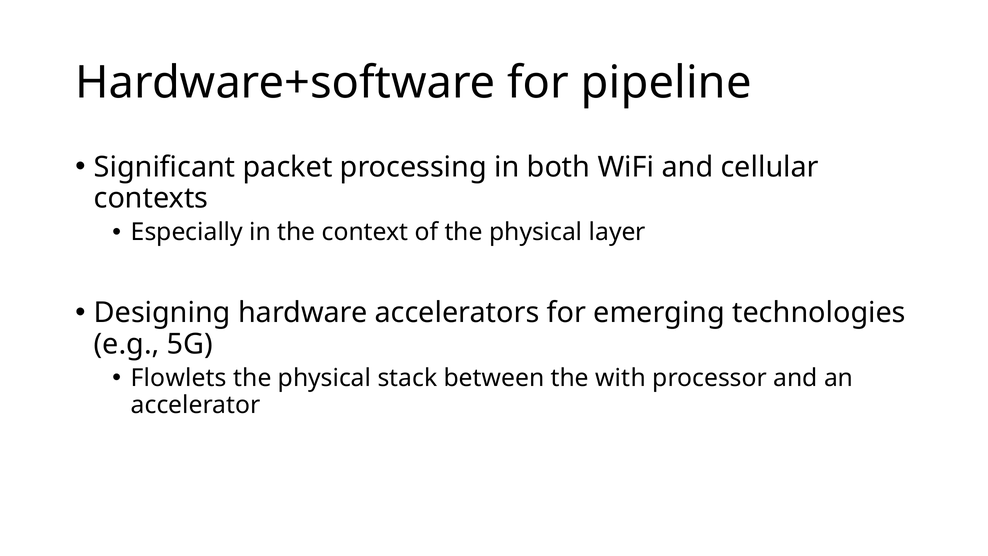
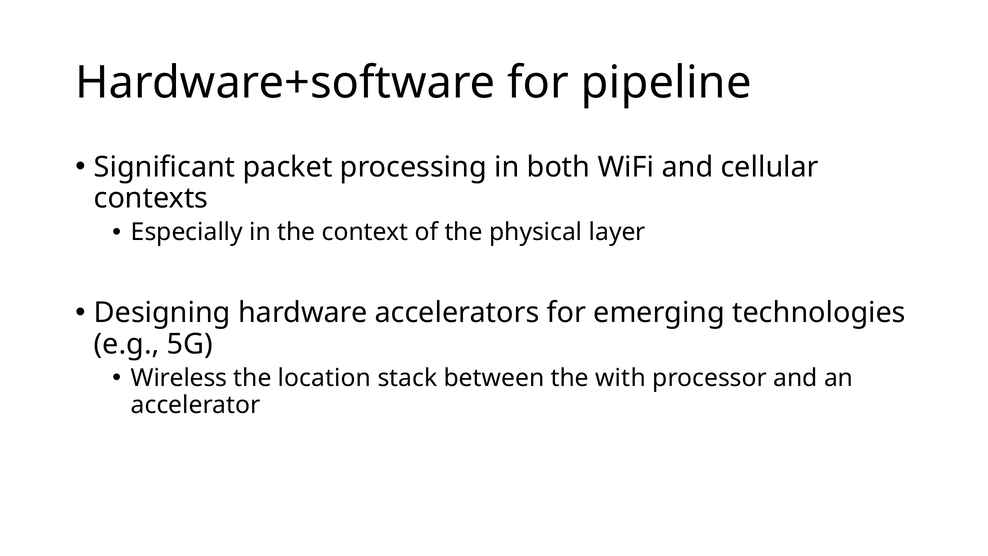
Flowlets: Flowlets -> Wireless
physical at (325, 378): physical -> location
